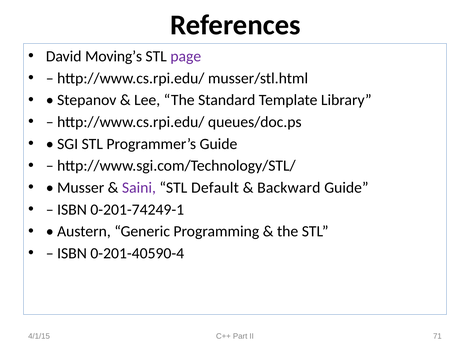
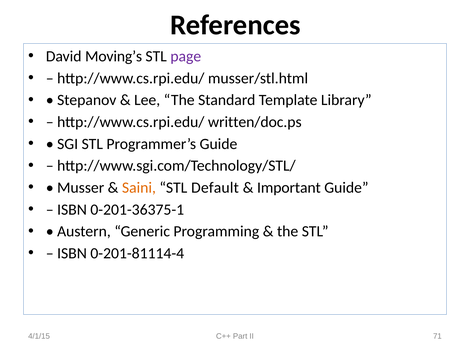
queues/doc.ps: queues/doc.ps -> written/doc.ps
Saini colour: purple -> orange
Backward: Backward -> Important
0-201-74249-1: 0-201-74249-1 -> 0-201-36375-1
0-201-40590-4: 0-201-40590-4 -> 0-201-81114-4
